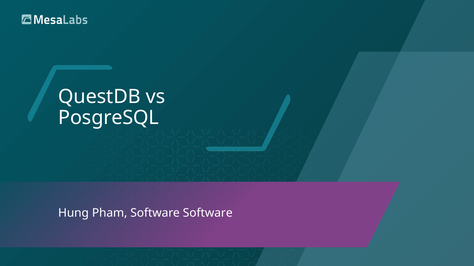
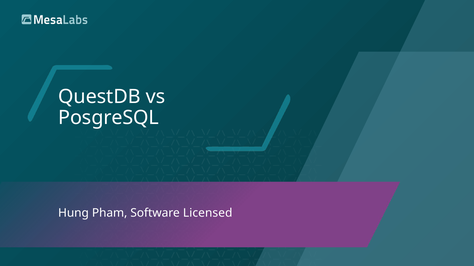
Software Software: Software -> Licensed
